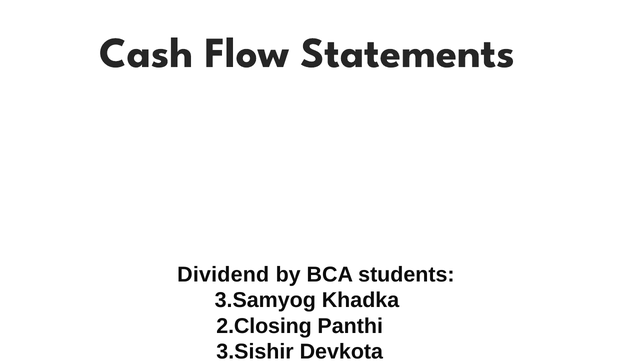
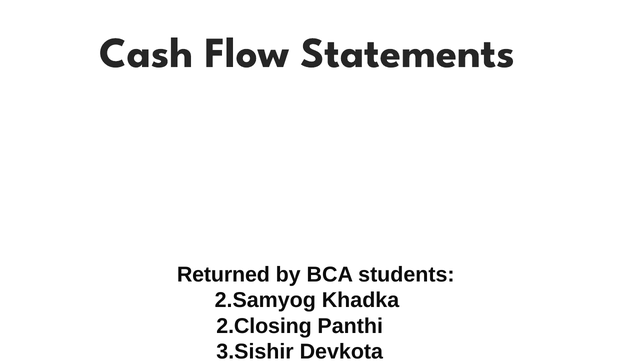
Dividend: Dividend -> Returned
3.Samyog: 3.Samyog -> 2.Samyog
